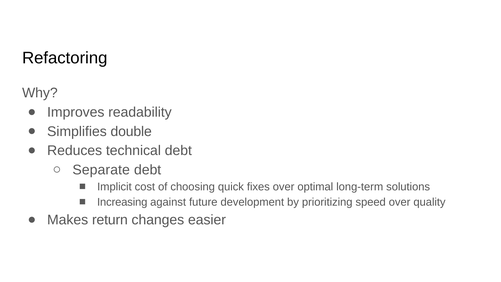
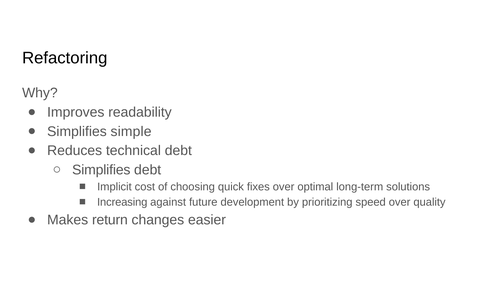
double: double -> simple
Separate at (101, 170): Separate -> Simplifies
